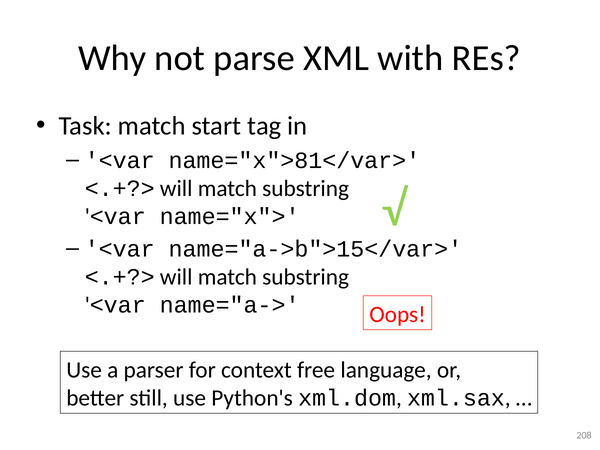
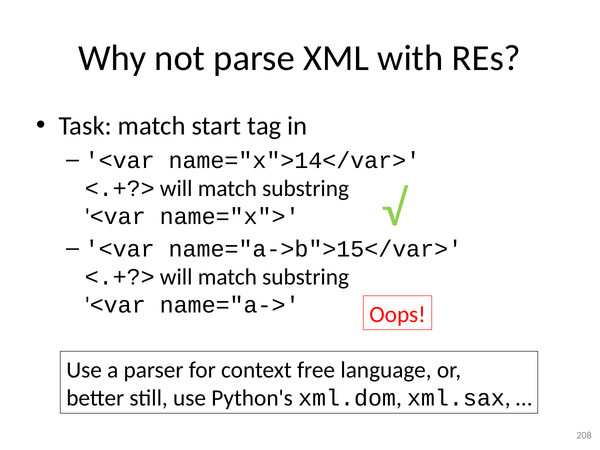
name="x">81</var>: name="x">81</var> -> name="x">14</var>
